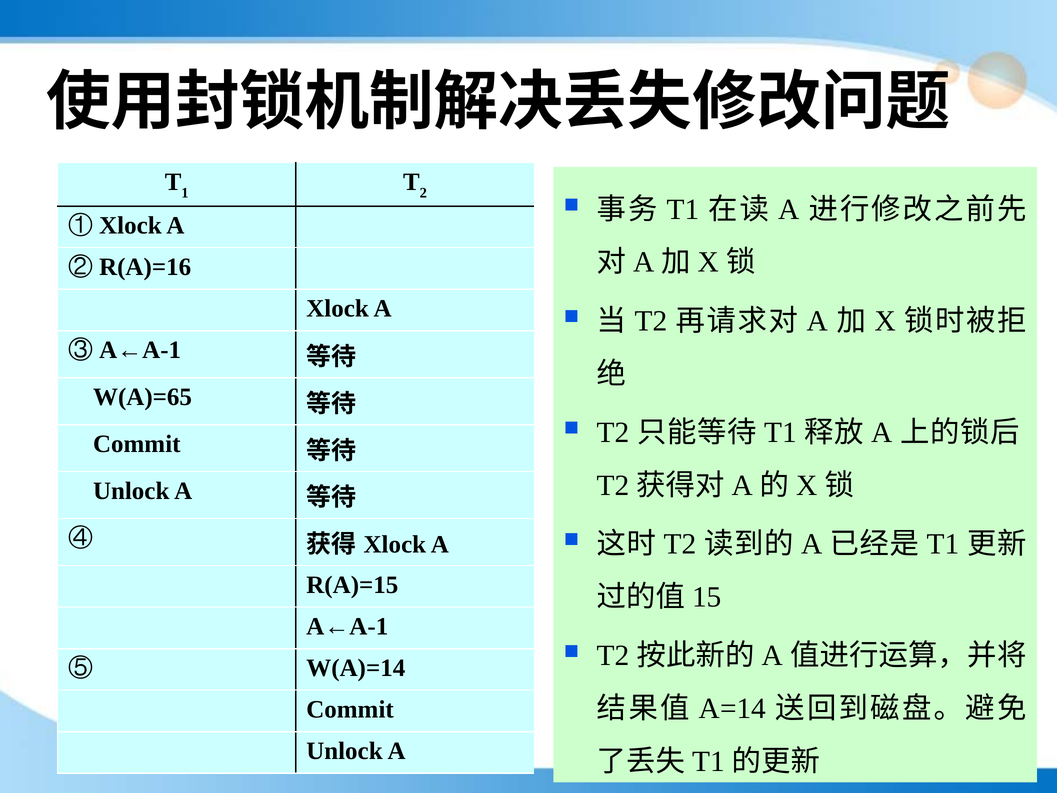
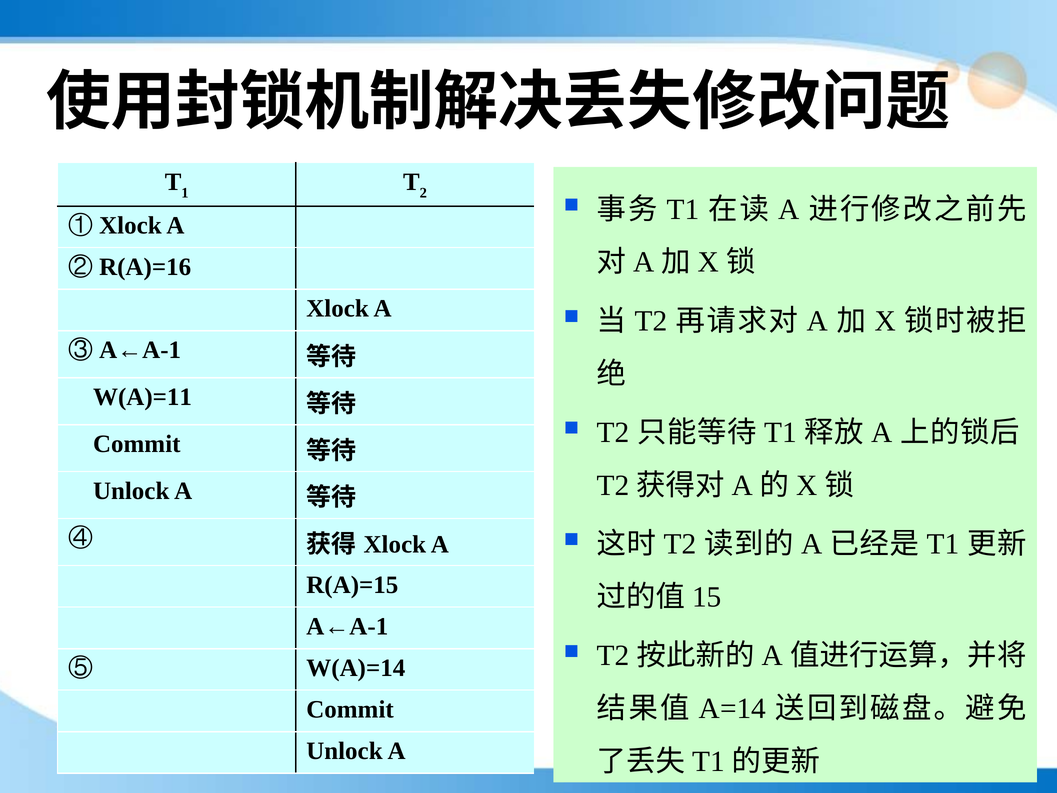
W(A)=65: W(A)=65 -> W(A)=11
